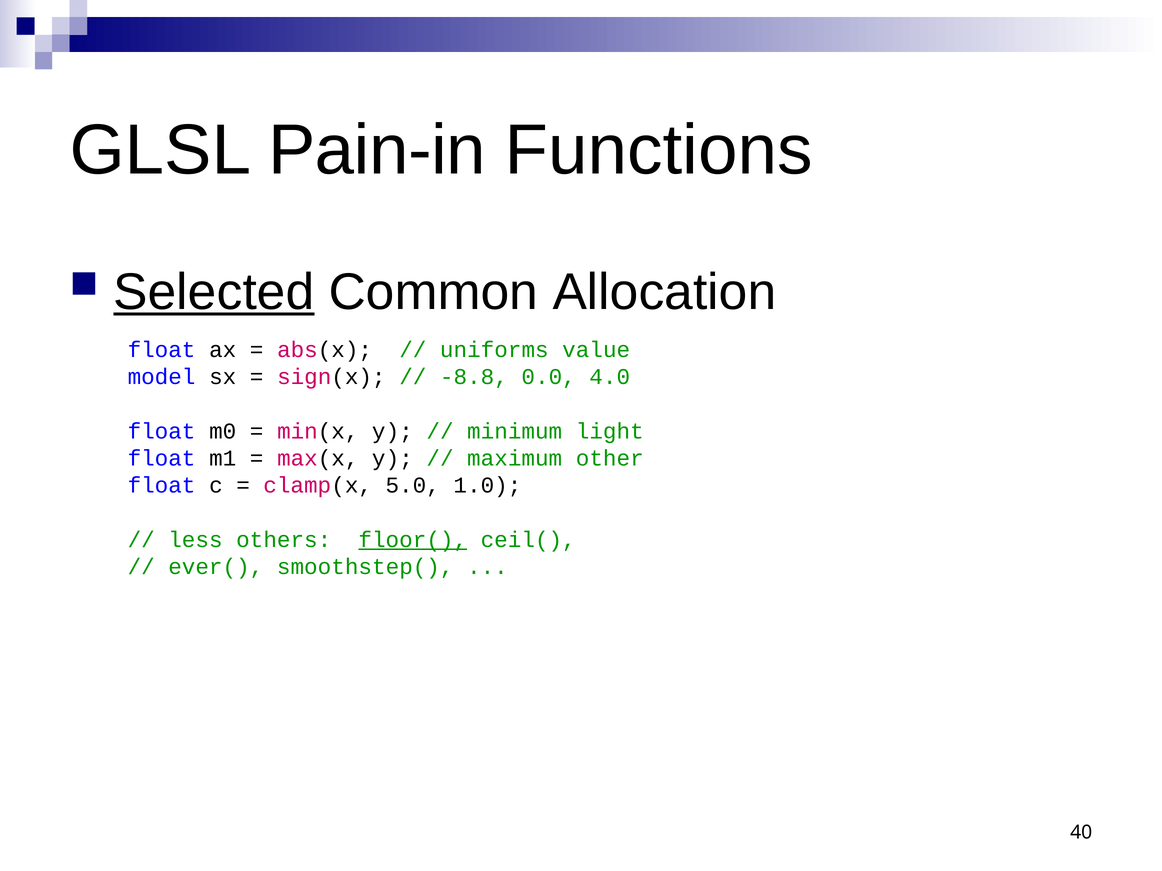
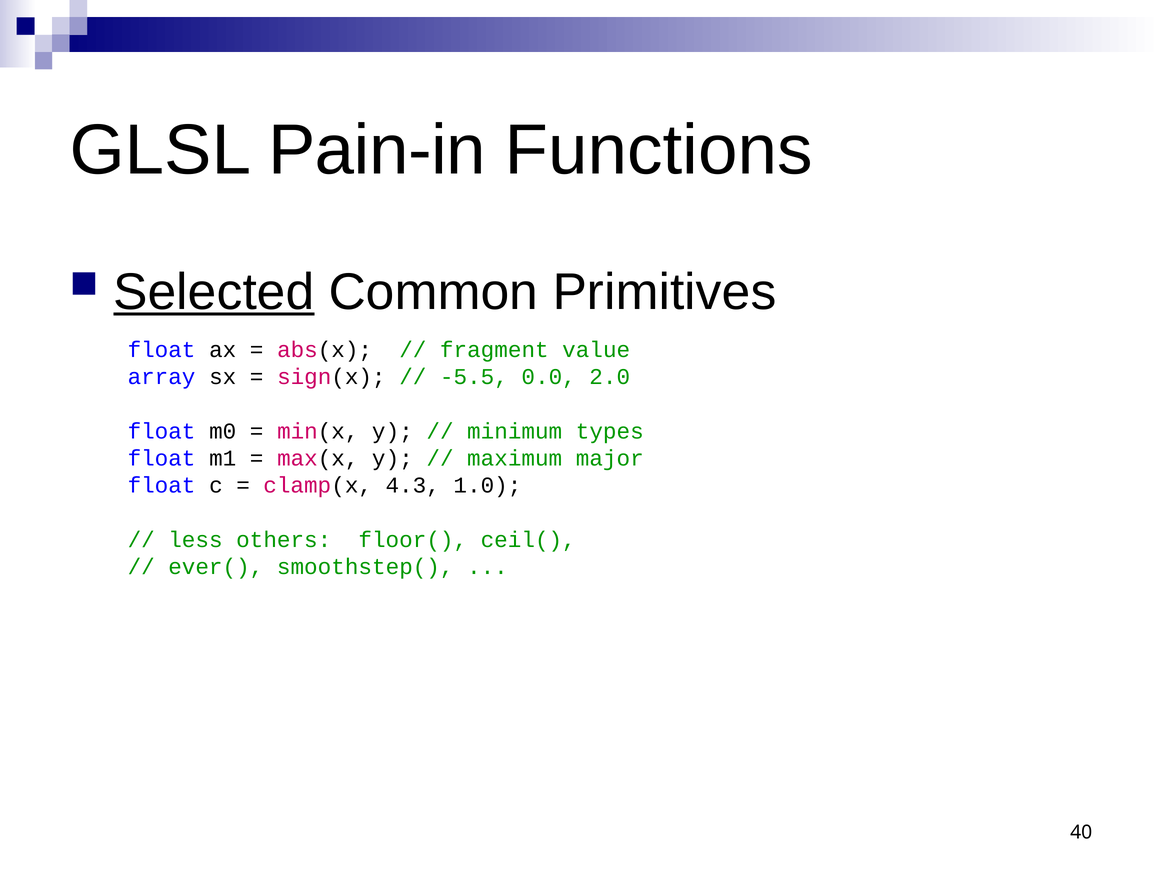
Allocation: Allocation -> Primitives
uniforms: uniforms -> fragment
model: model -> array
-8.8: -8.8 -> -5.5
4.0: 4.0 -> 2.0
light: light -> types
other: other -> major
5.0: 5.0 -> 4.3
floor( underline: present -> none
